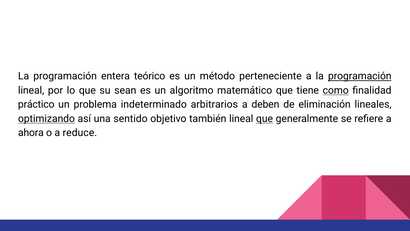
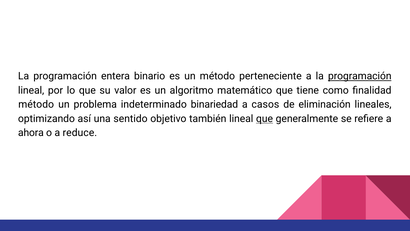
teórico: teórico -> binario
sean: sean -> valor
como underline: present -> none
práctico at (36, 104): práctico -> método
arbitrarios: arbitrarios -> binariedad
deben: deben -> casos
optimizando underline: present -> none
